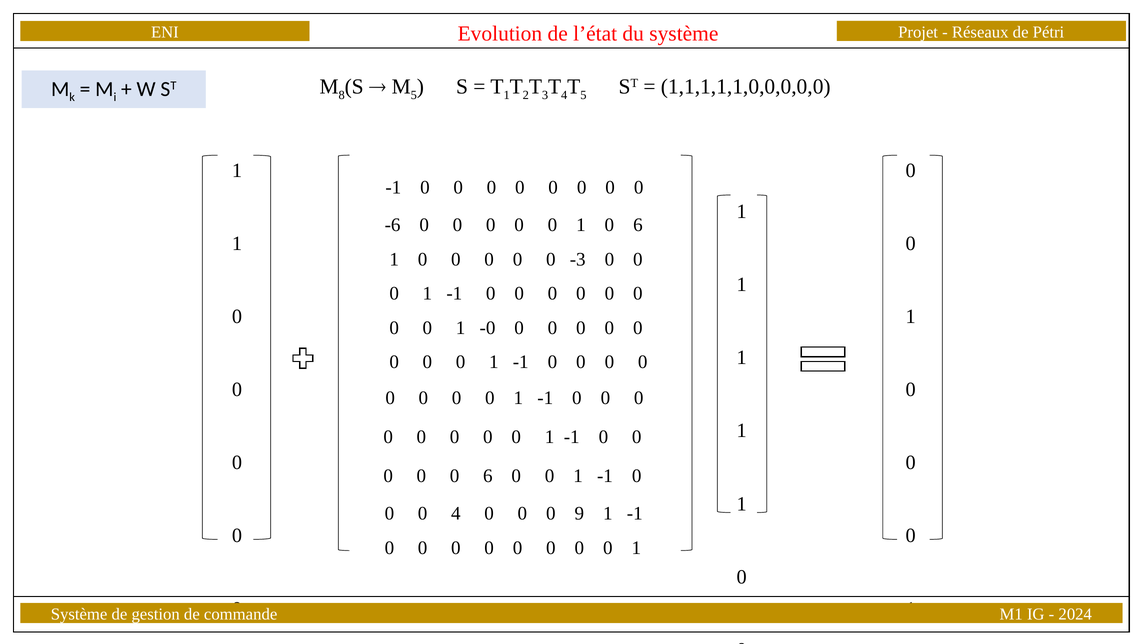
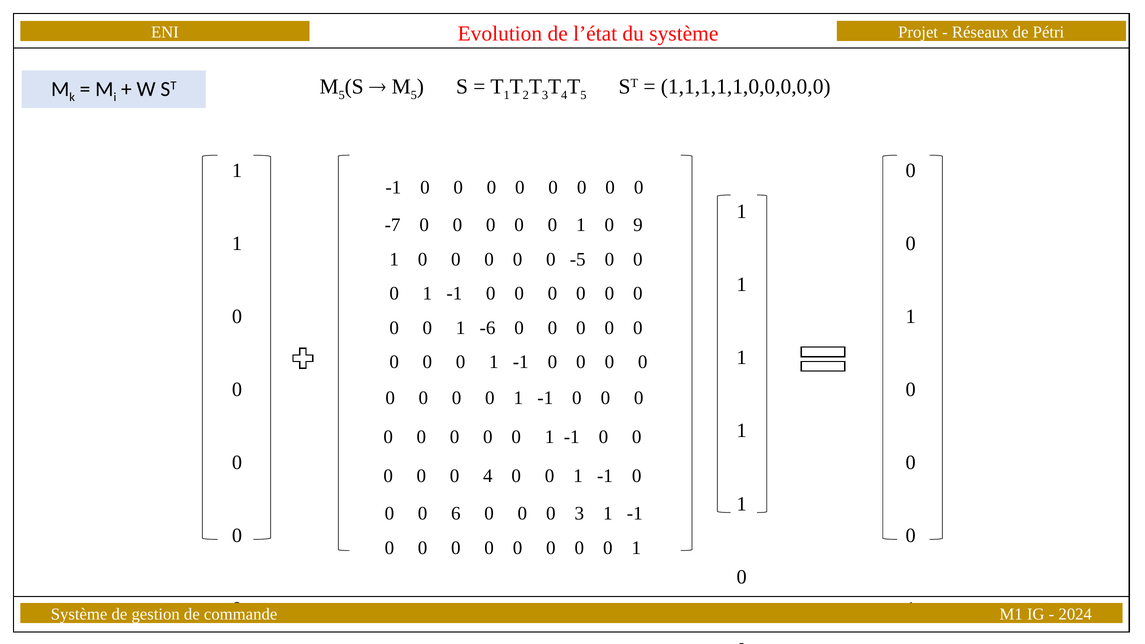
8 at (342, 95): 8 -> 5
-6: -6 -> -7
1 0 6: 6 -> 9
-3: -3 -> -5
-0: -0 -> -6
0 0 6: 6 -> 4
0 4: 4 -> 6
0 9: 9 -> 3
